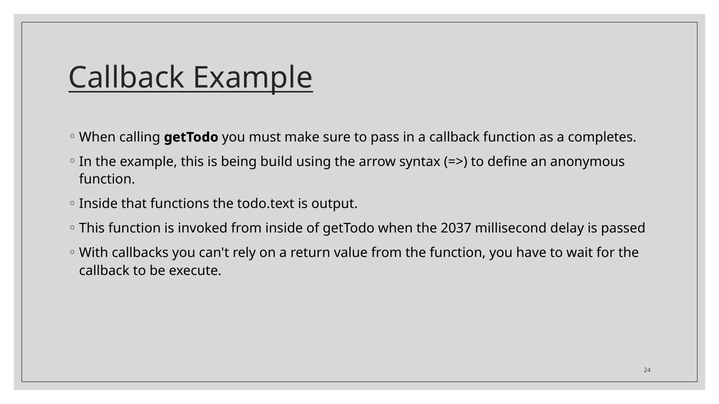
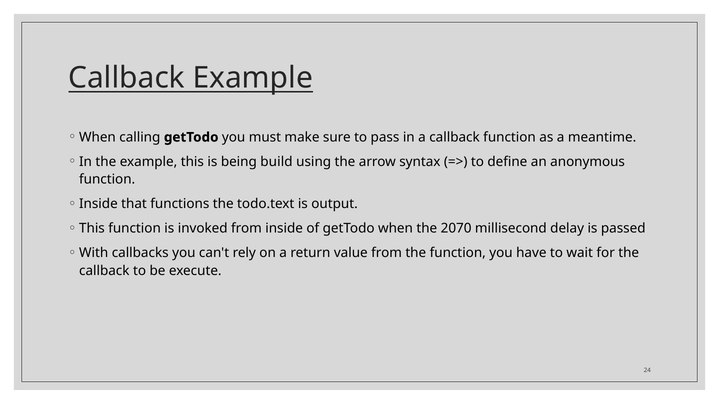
completes: completes -> meantime
2037: 2037 -> 2070
